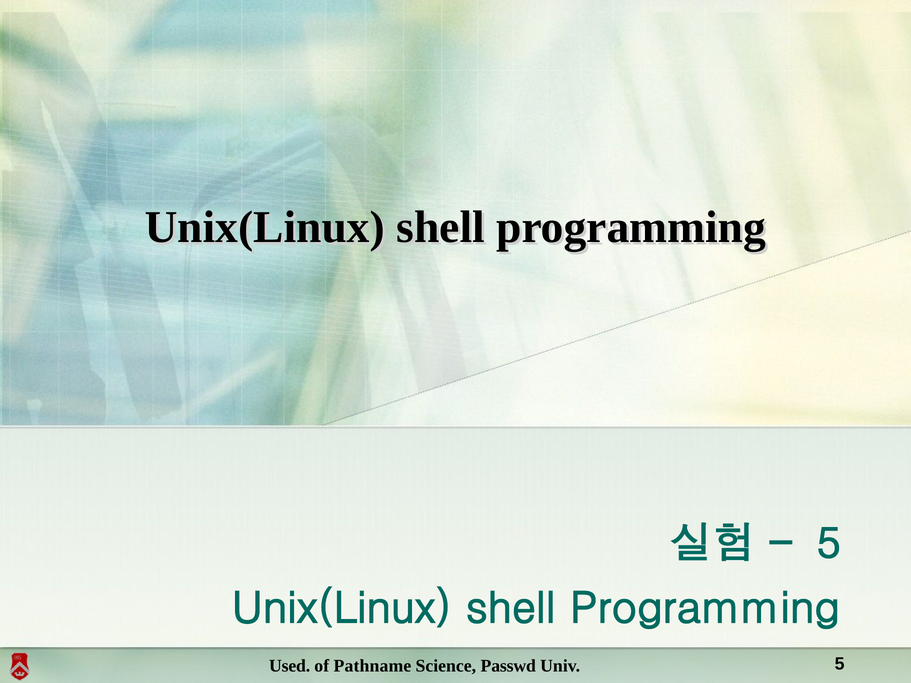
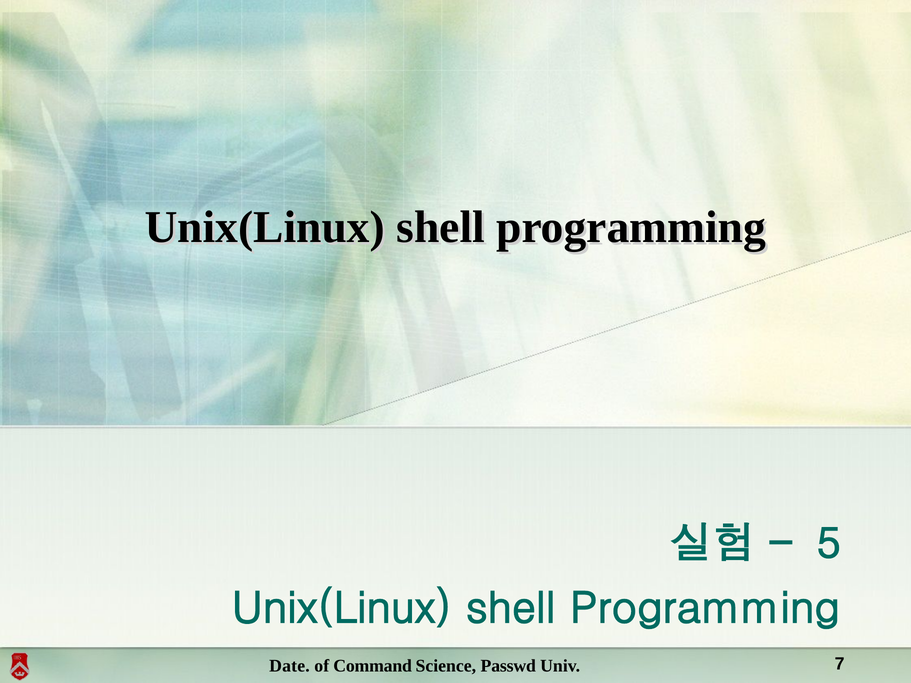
Used: Used -> Date
Pathname: Pathname -> Command
Univ 5: 5 -> 7
